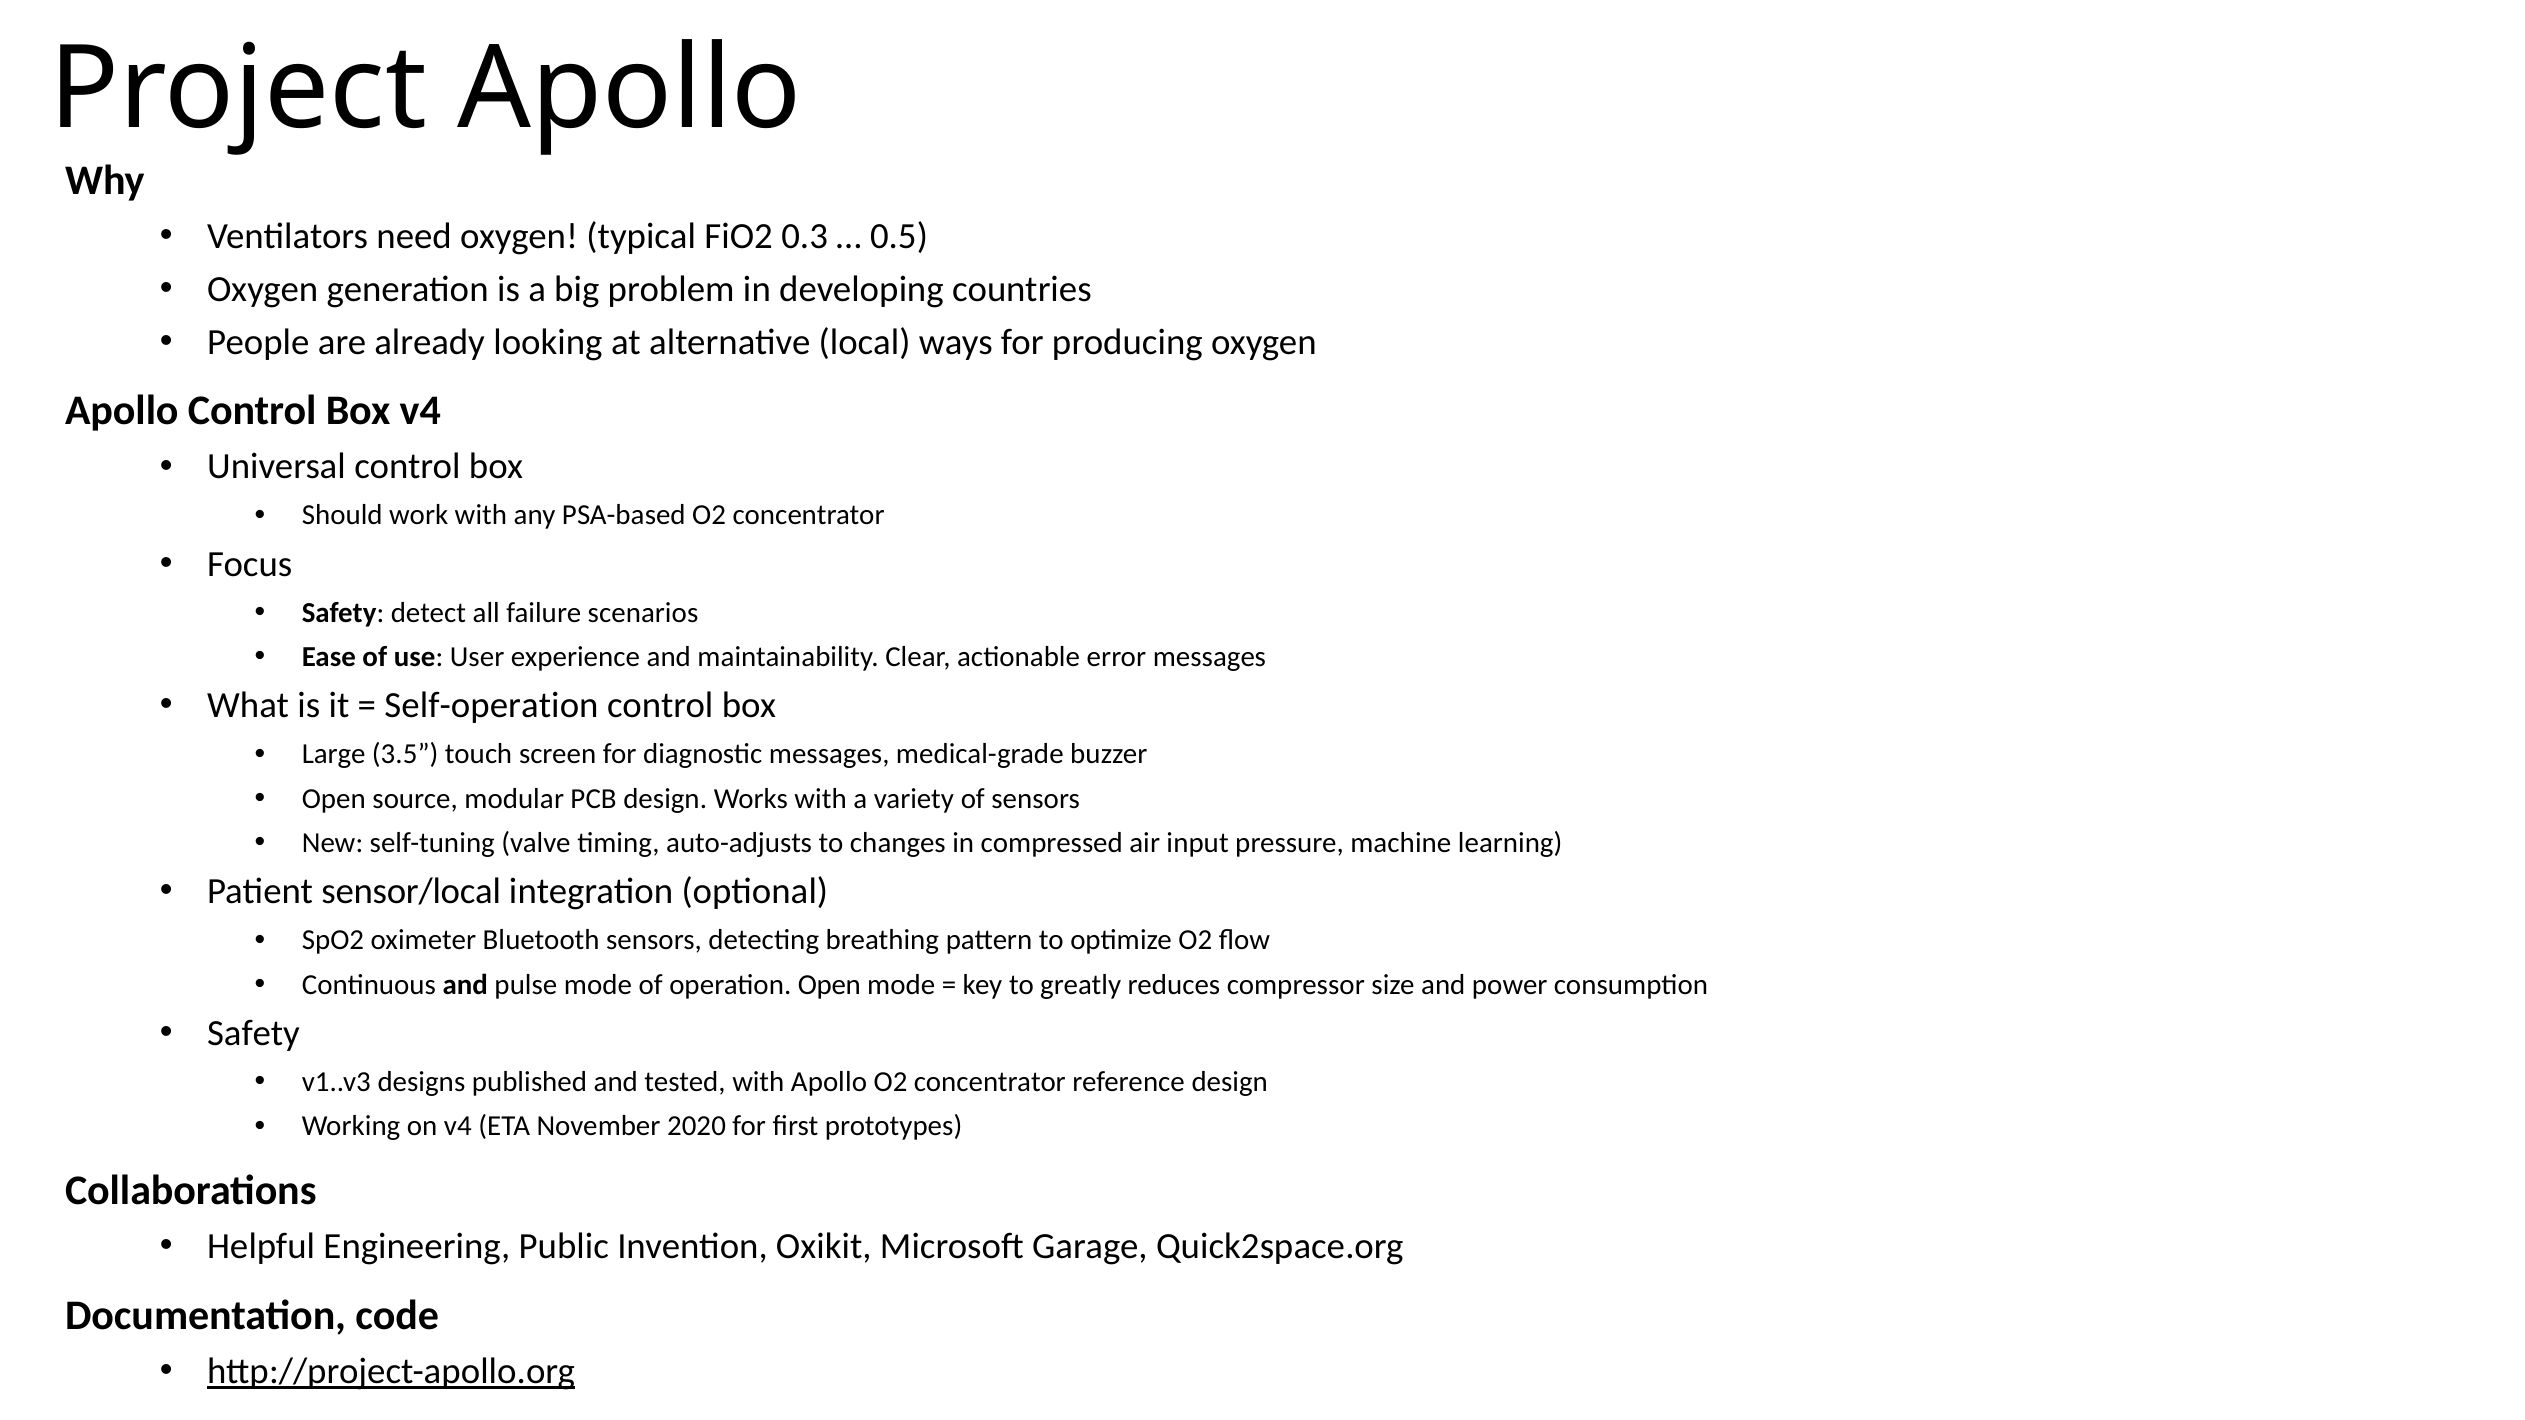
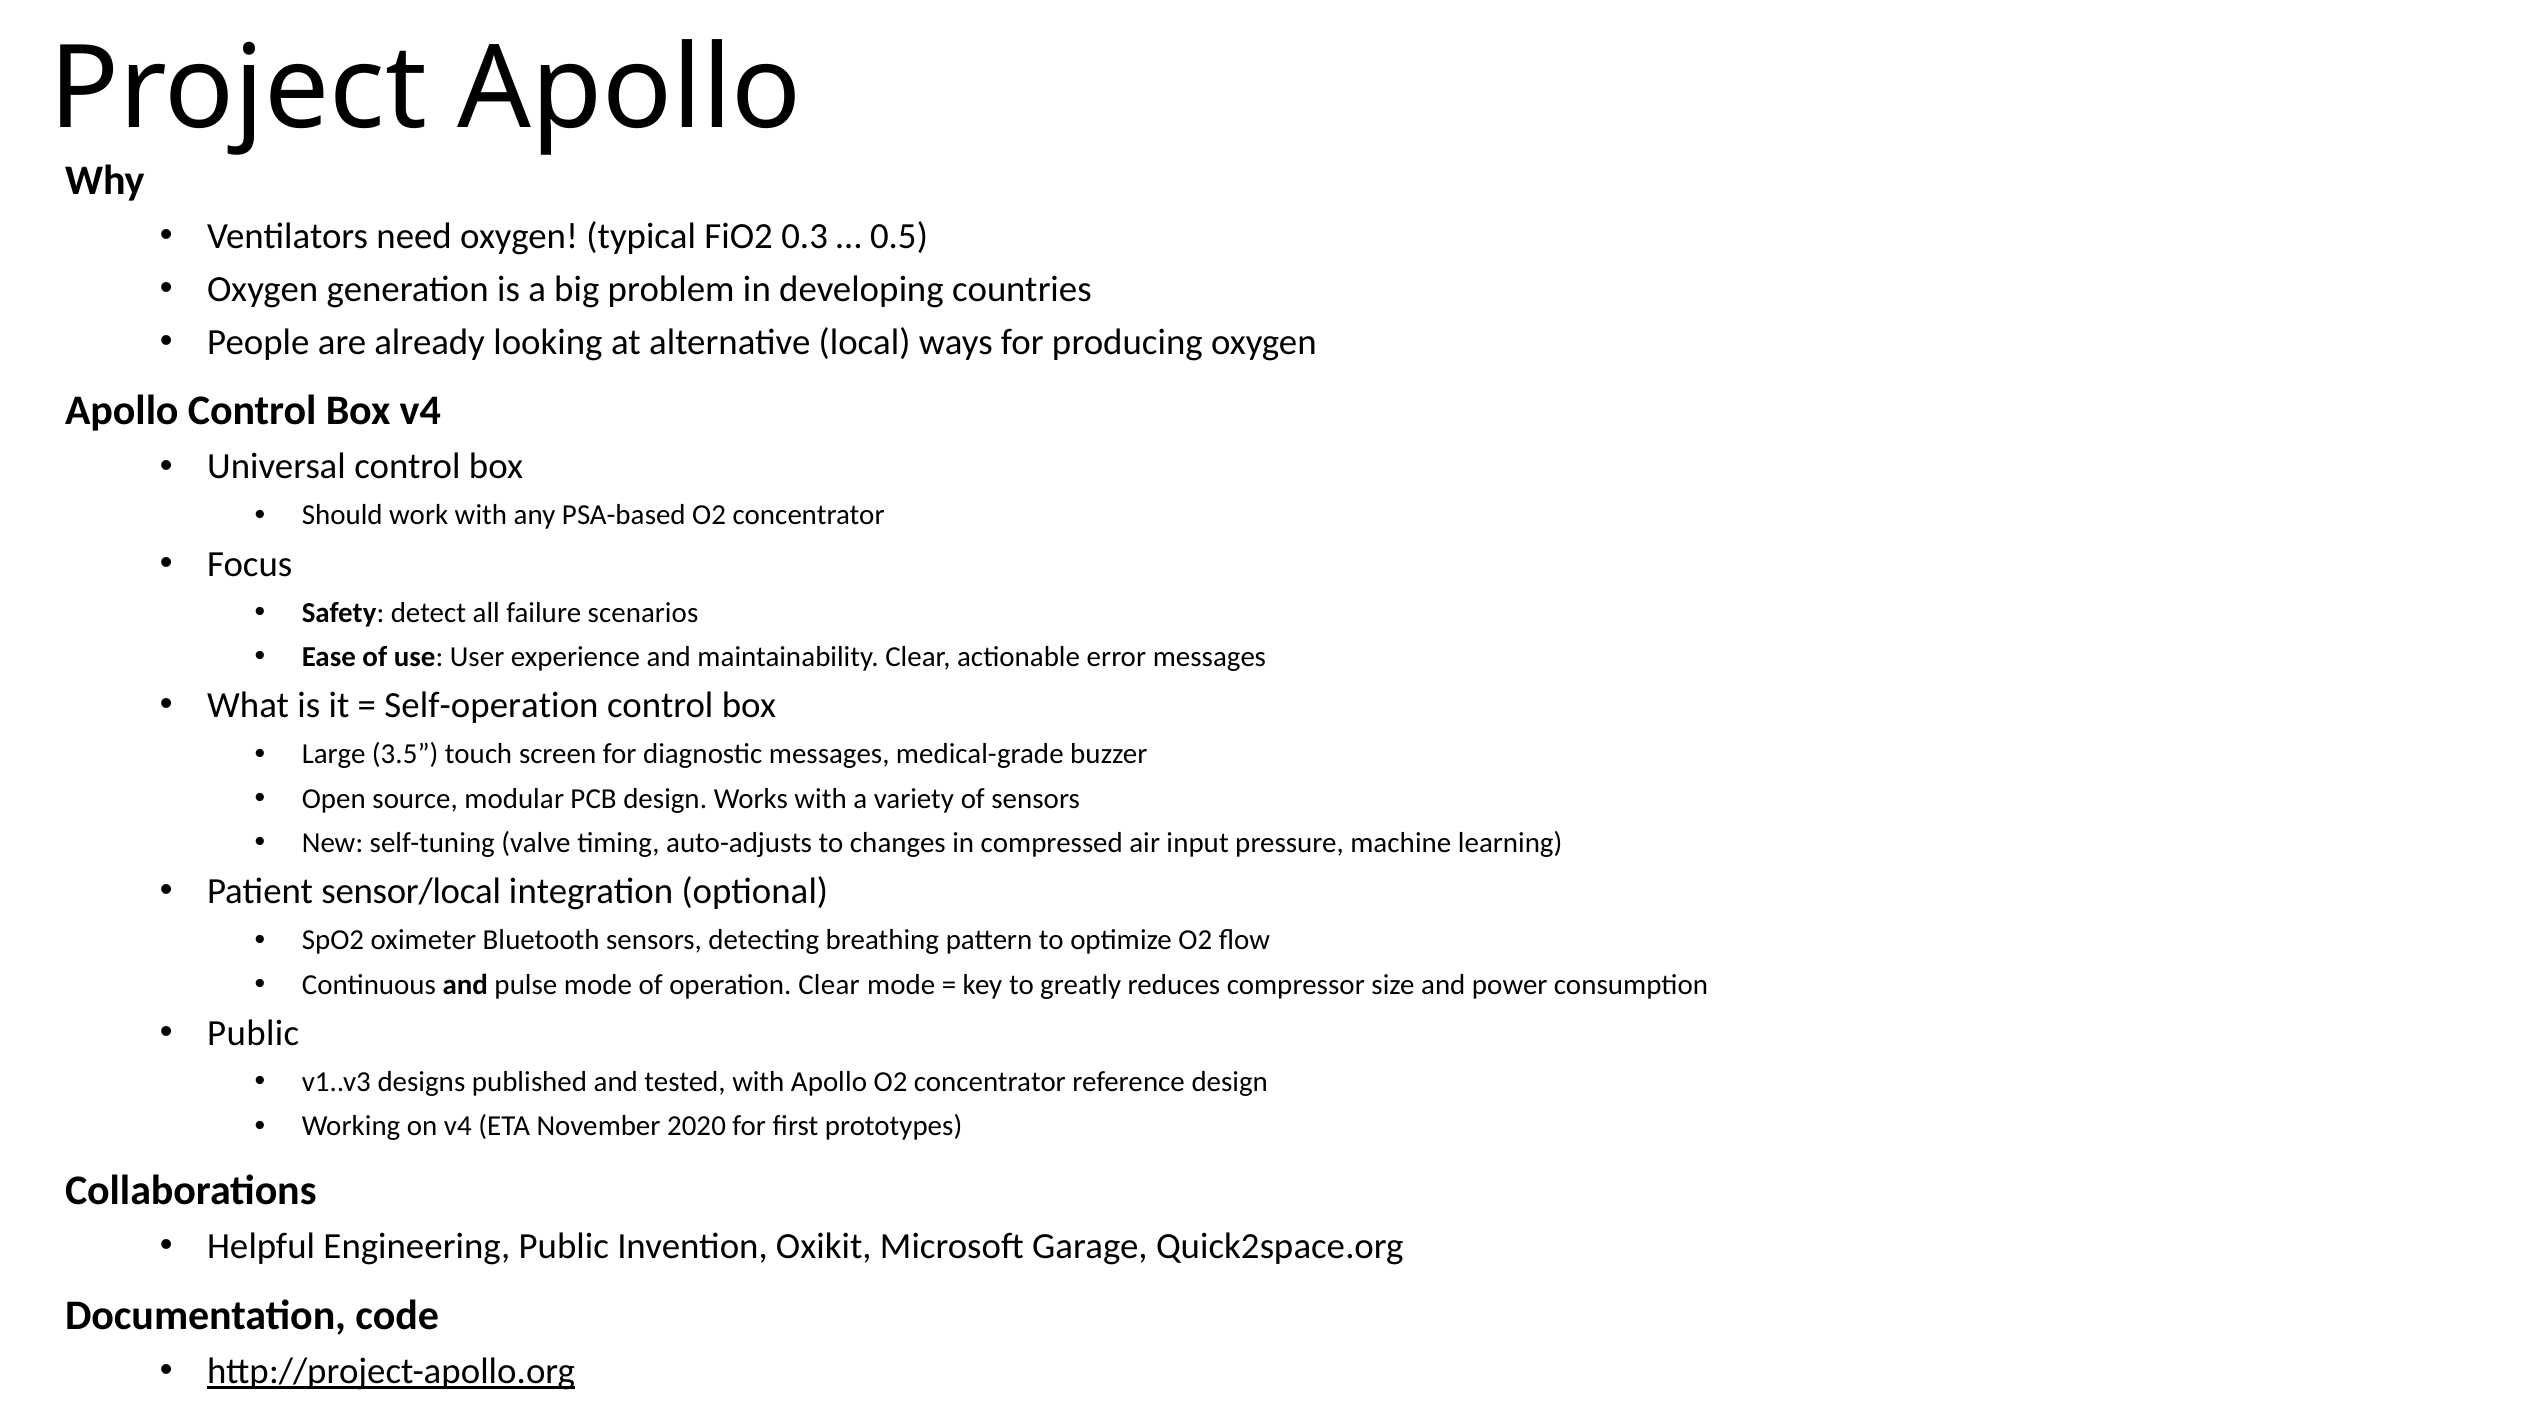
operation Open: Open -> Clear
Safety at (253, 1033): Safety -> Public
